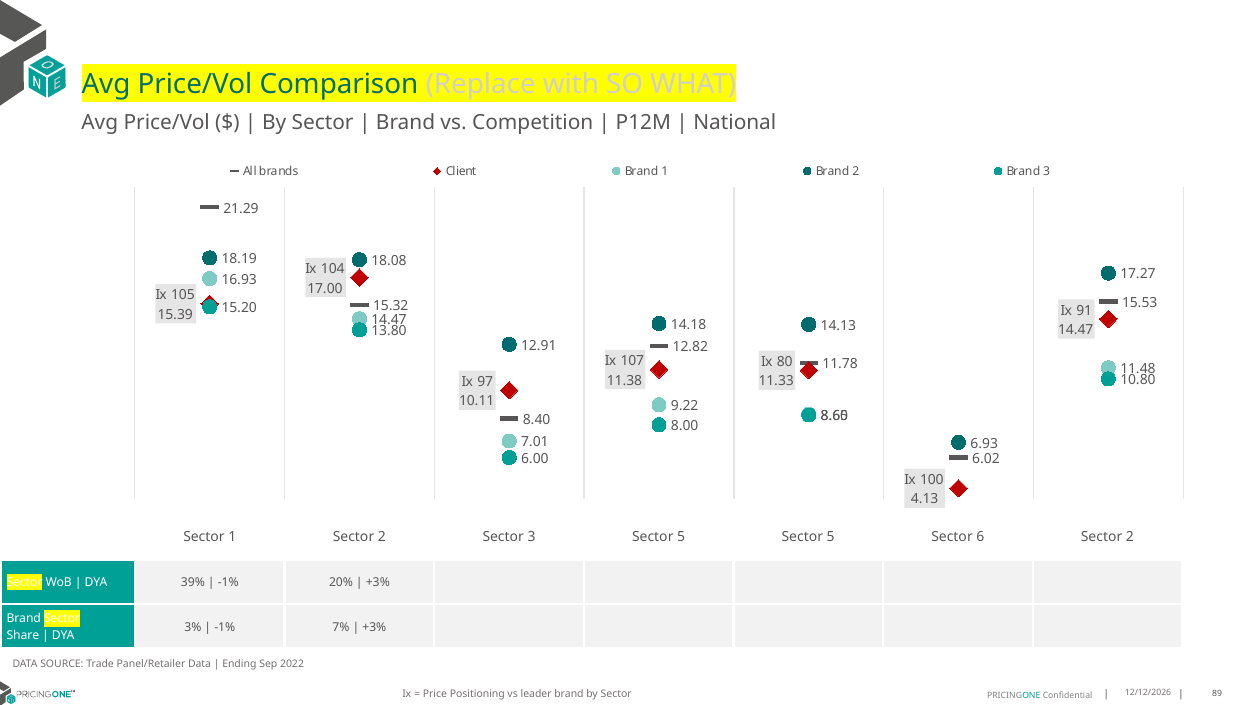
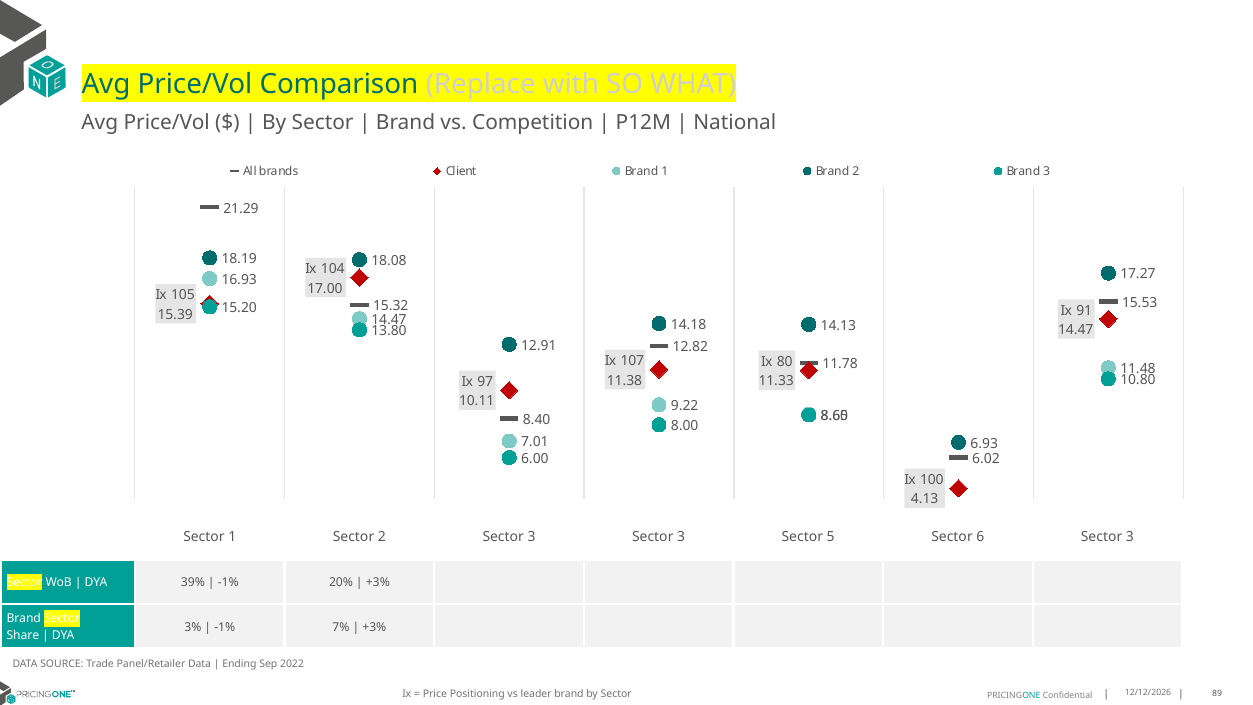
3 Sector 5: 5 -> 3
6 Sector 2: 2 -> 3
